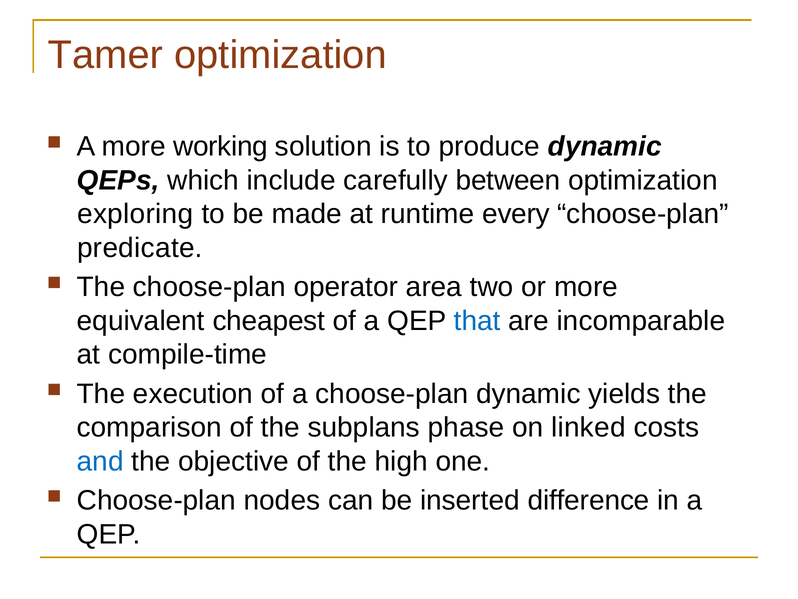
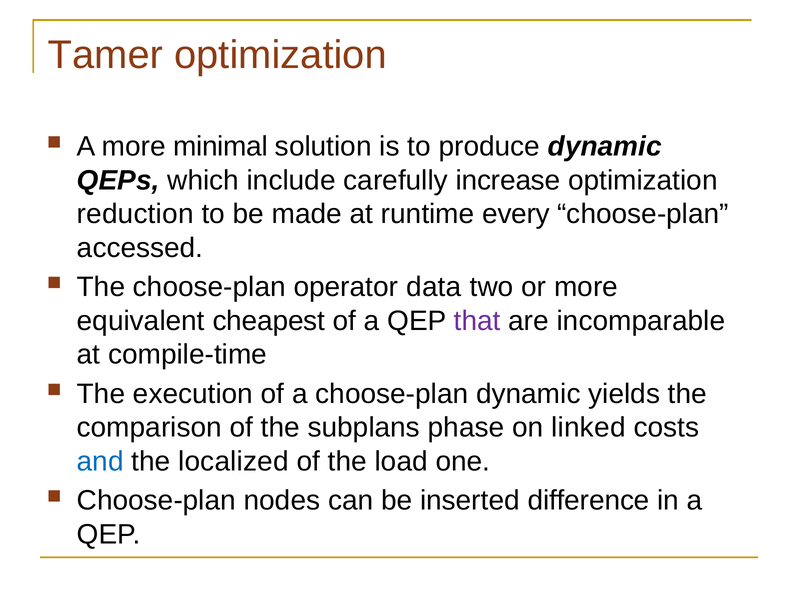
working: working -> minimal
between: between -> increase
exploring: exploring -> reduction
predicate: predicate -> accessed
area: area -> data
that colour: blue -> purple
objective: objective -> localized
high: high -> load
